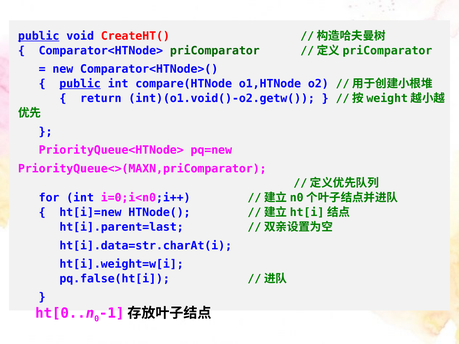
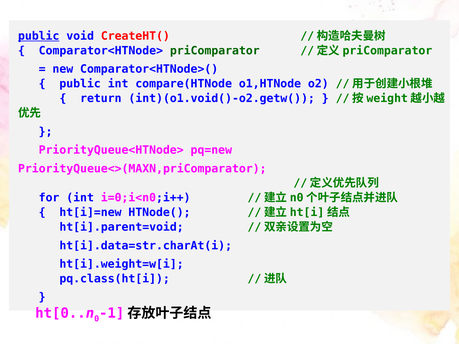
public at (80, 84) underline: present -> none
ht[i].parent=last: ht[i].parent=last -> ht[i].parent=void
pq.false(ht[i: pq.false(ht[i -> pq.class(ht[i
